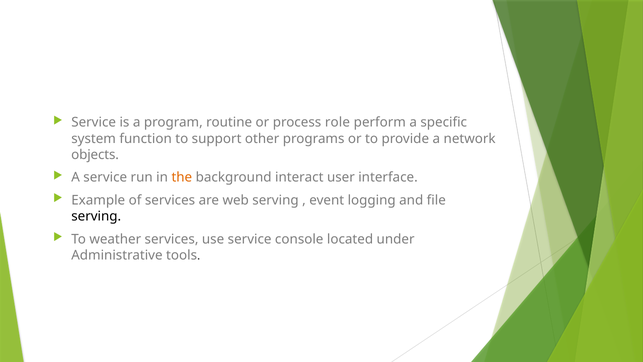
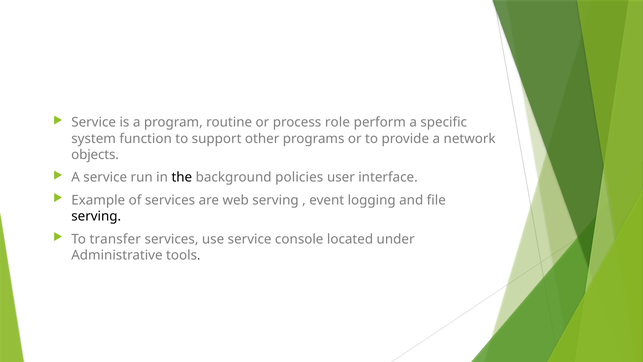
the colour: orange -> black
interact: interact -> policies
weather: weather -> transfer
